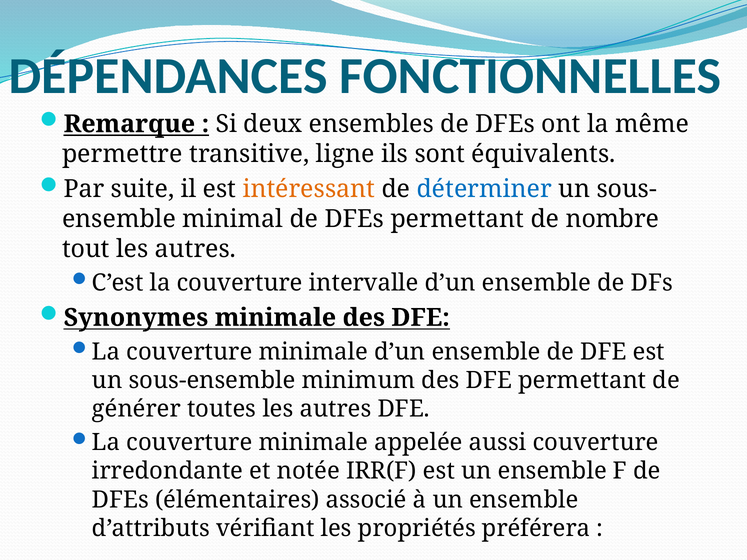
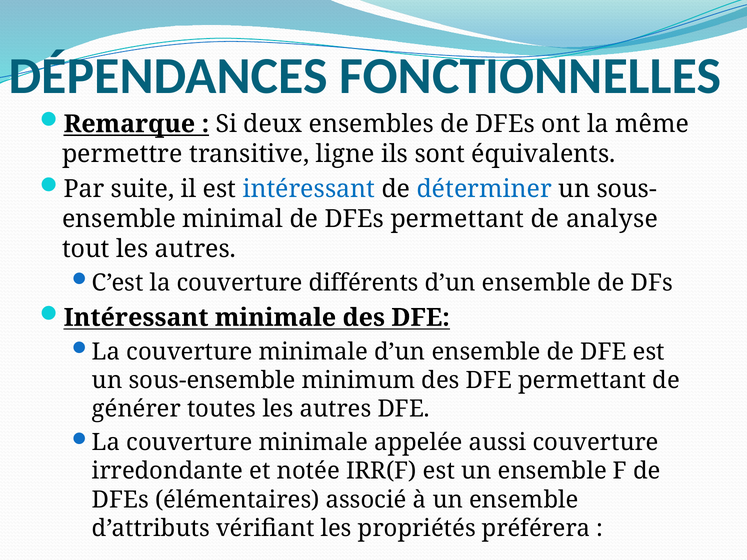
intéressant at (309, 189) colour: orange -> blue
nombre: nombre -> analyse
intervalle: intervalle -> différents
Synonymes at (136, 318): Synonymes -> Intéressant
